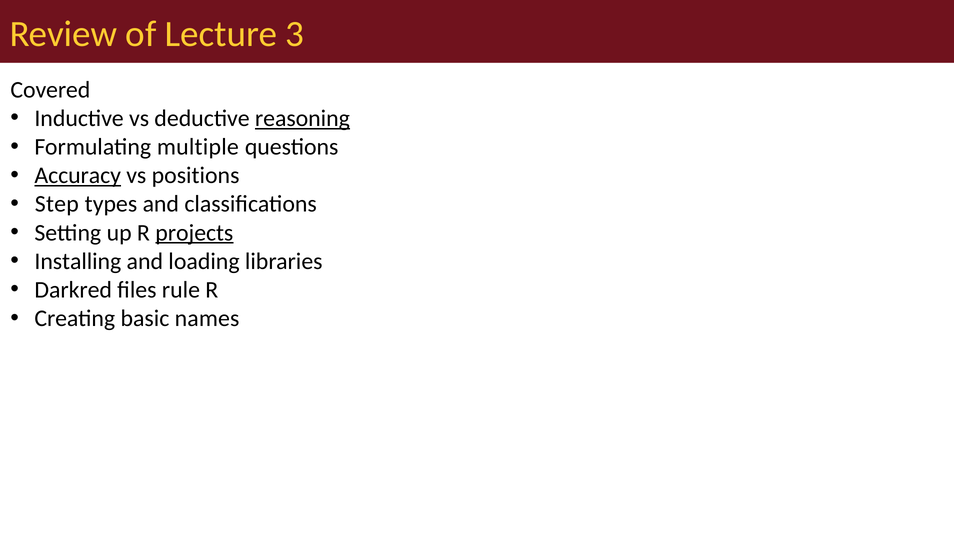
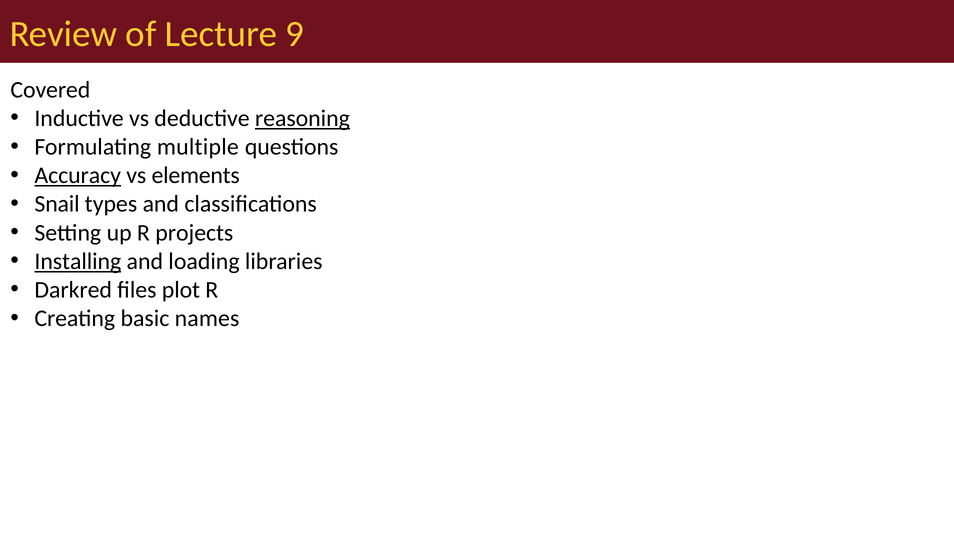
3: 3 -> 9
positions: positions -> elements
Step: Step -> Snail
projects underline: present -> none
Installing underline: none -> present
rule: rule -> plot
